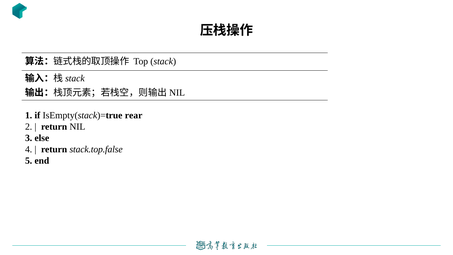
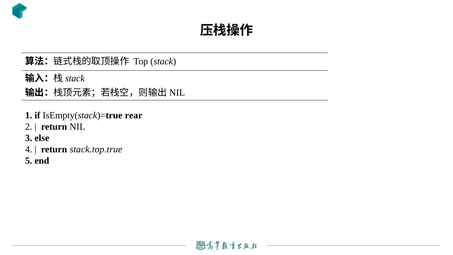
stack.top.false: stack.top.false -> stack.top.true
